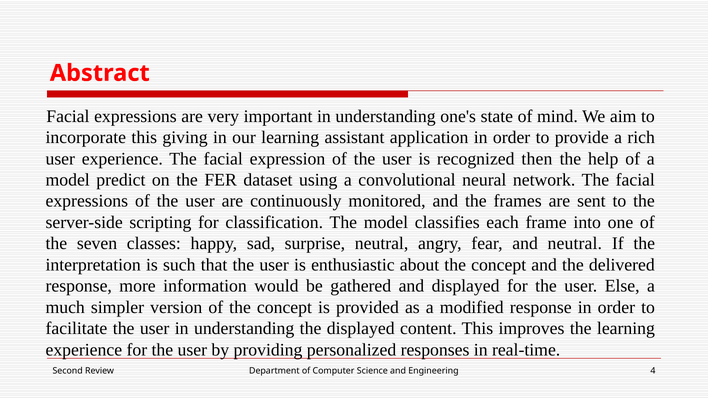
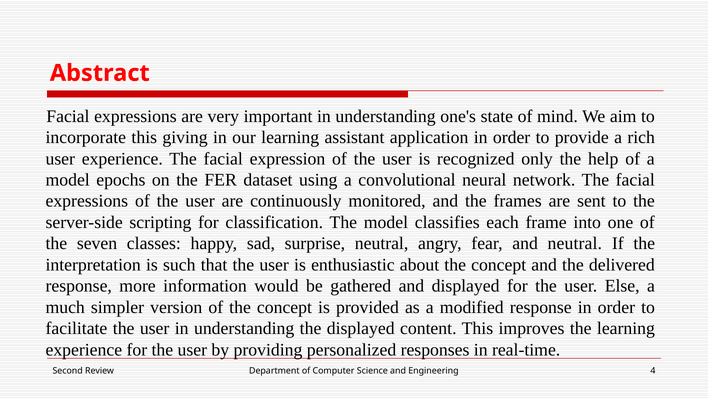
then: then -> only
predict: predict -> epochs
